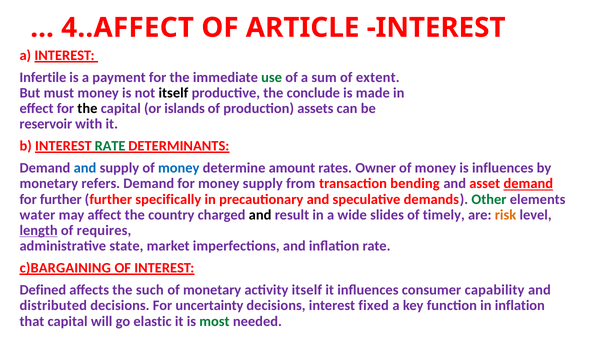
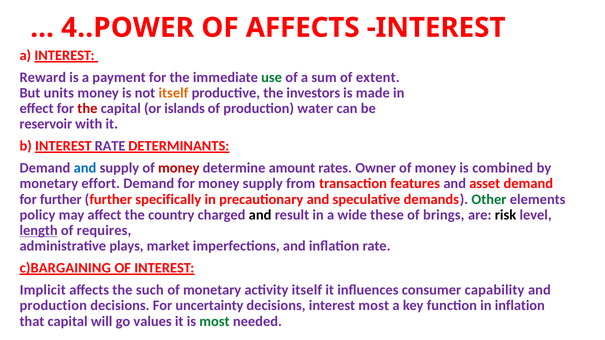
4..AFFECT: 4..AFFECT -> 4..POWER
OF ARTICLE: ARTICLE -> AFFECTS
Infertile: Infertile -> Reward
must: must -> units
itself at (173, 93) colour: black -> orange
conclude: conclude -> investors
the at (87, 109) colour: black -> red
assets: assets -> water
RATE at (110, 146) colour: green -> purple
money at (179, 168) colour: blue -> red
is influences: influences -> combined
refers: refers -> effort
bending: bending -> features
demand at (528, 184) underline: present -> none
water: water -> policy
slides: slides -> these
timely: timely -> brings
risk colour: orange -> black
state: state -> plays
Defined: Defined -> Implicit
distributed at (53, 306): distributed -> production
interest fixed: fixed -> most
elastic: elastic -> values
